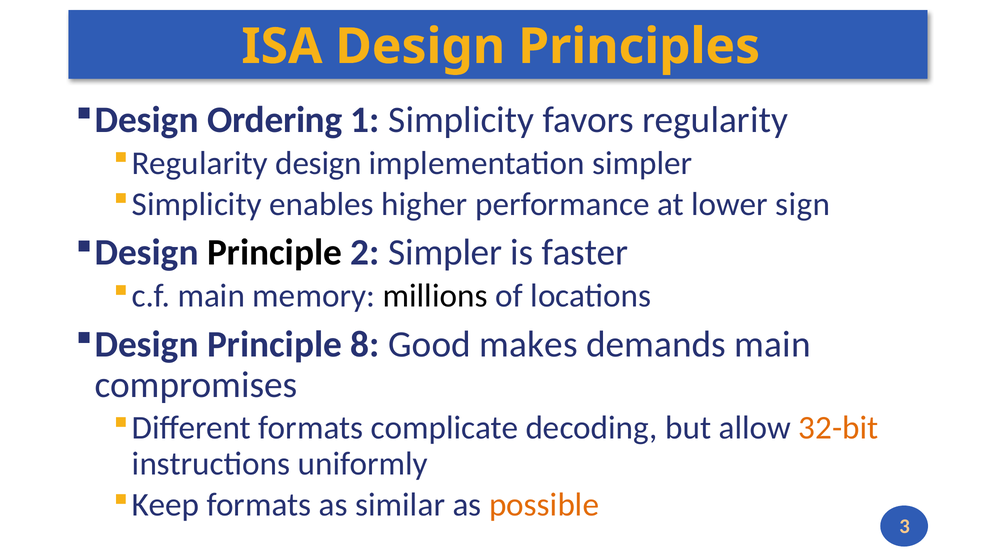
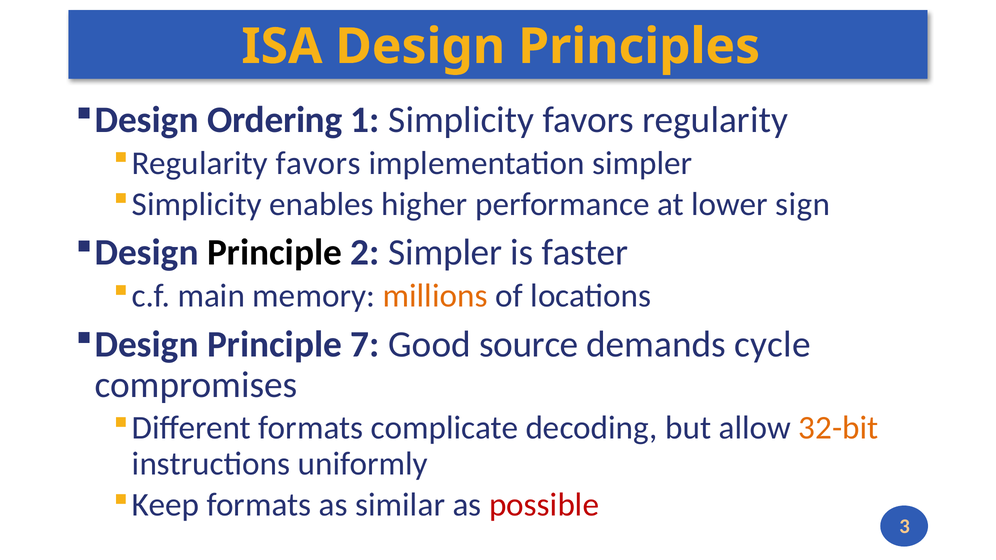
Regularity design: design -> favors
millions colour: black -> orange
8: 8 -> 7
makes: makes -> source
demands main: main -> cycle
possible colour: orange -> red
